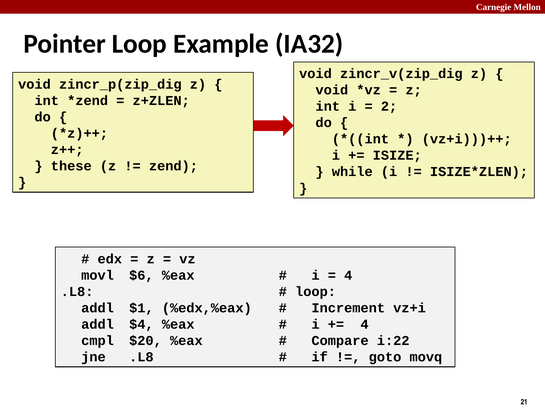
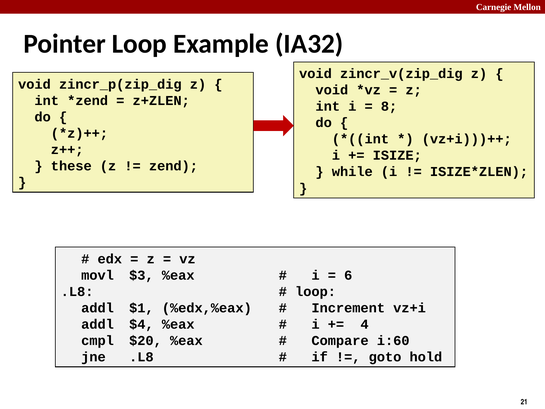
2: 2 -> 8
$6: $6 -> $3
4 at (348, 275): 4 -> 6
i:22: i:22 -> i:60
movq: movq -> hold
